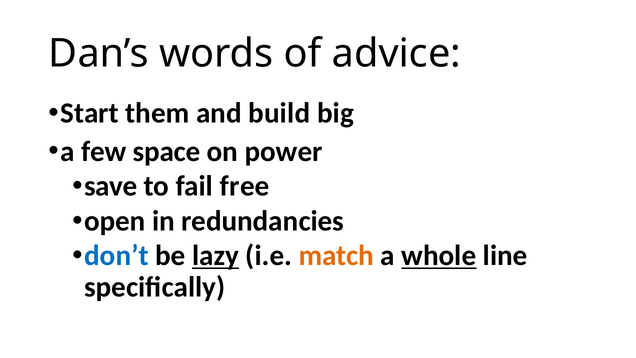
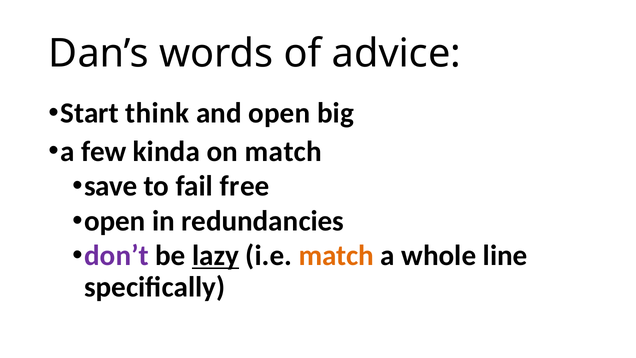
them: them -> think
and build: build -> open
space: space -> kinda
on power: power -> match
don’t colour: blue -> purple
whole underline: present -> none
